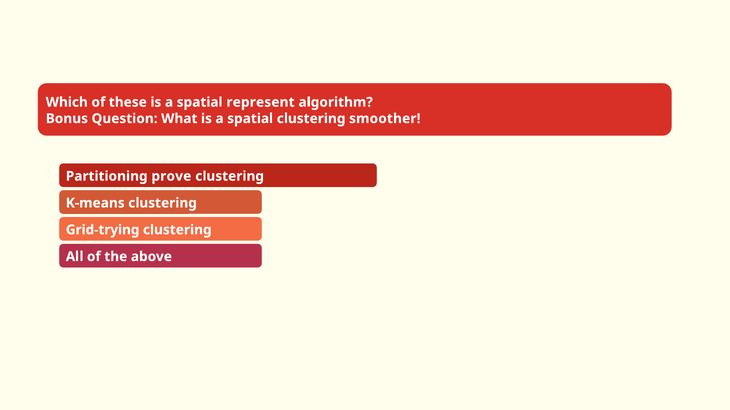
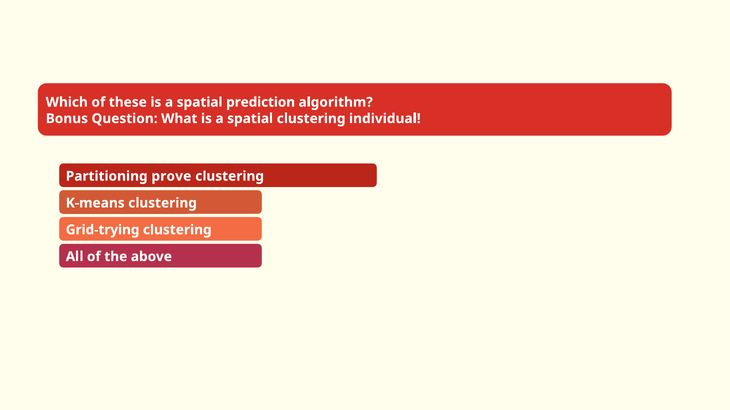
represent: represent -> prediction
smoother: smoother -> individual
